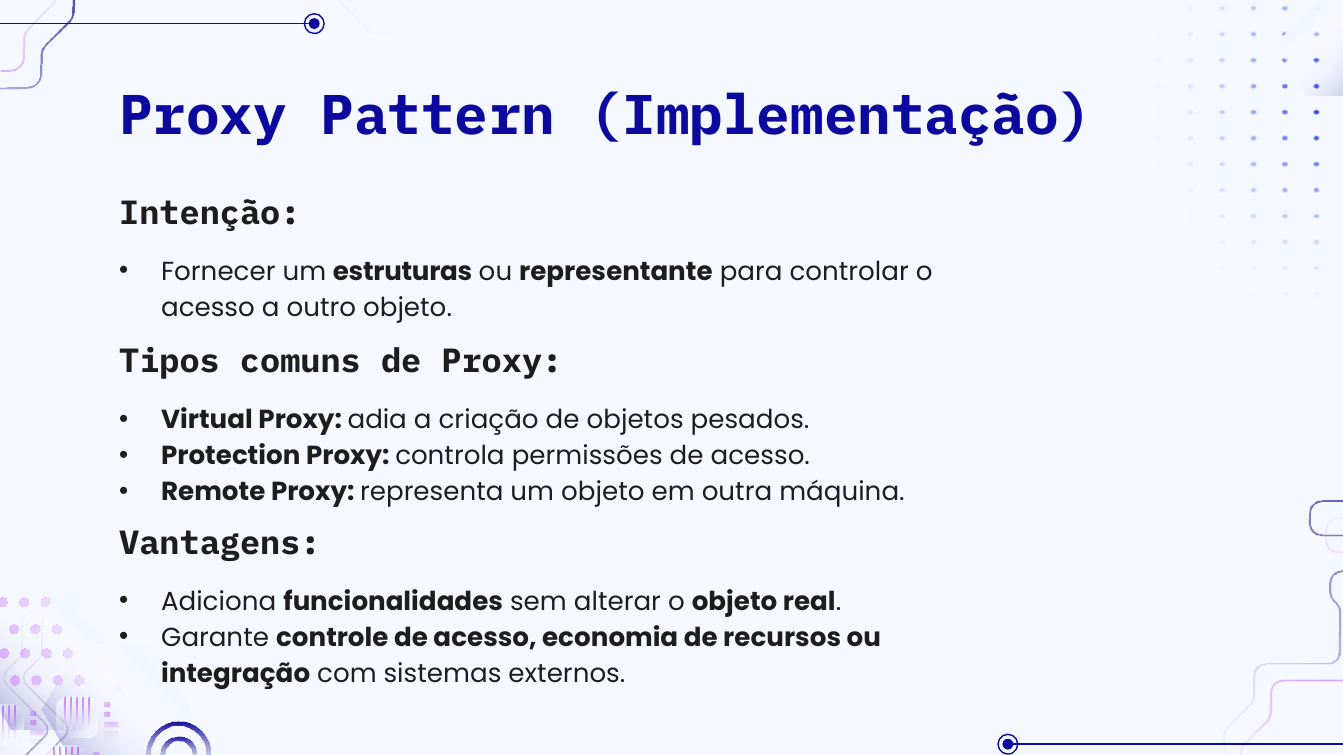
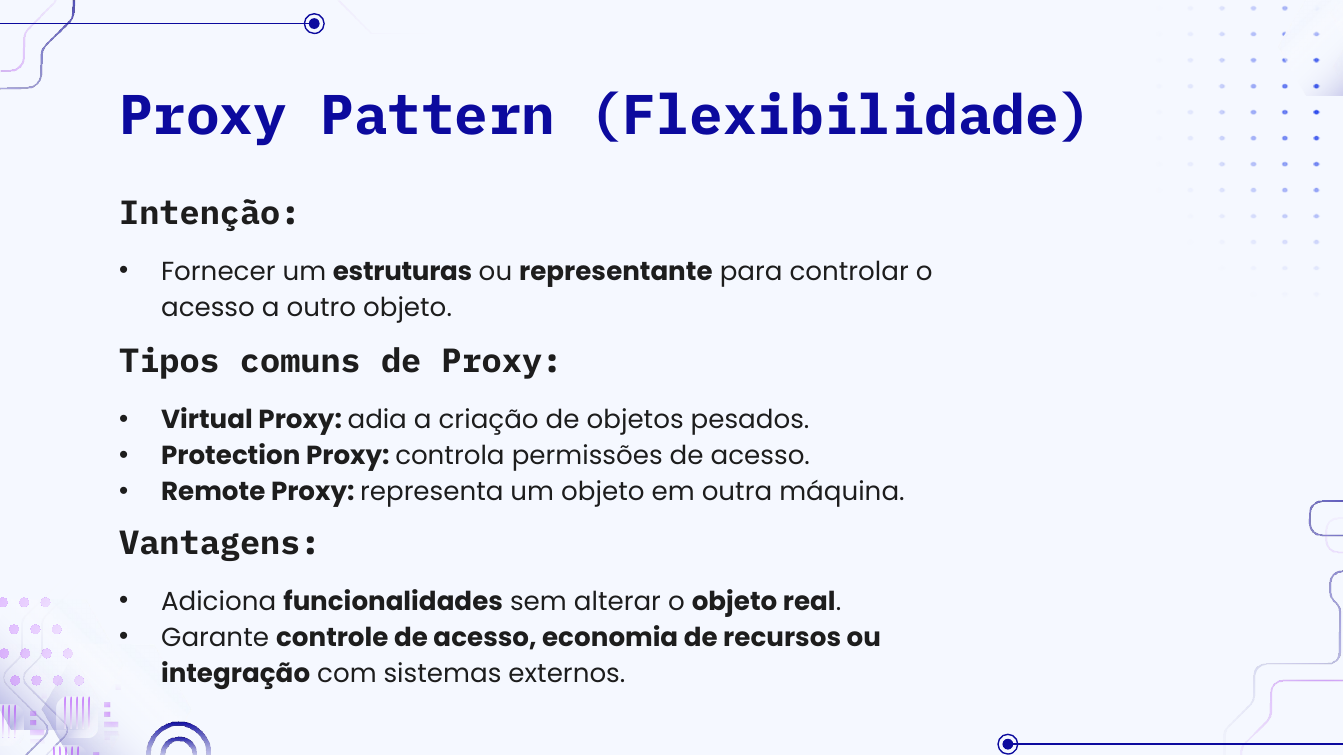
Implementação: Implementação -> Flexibilidade
